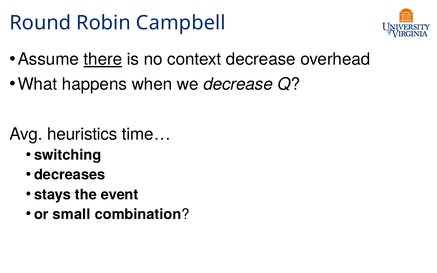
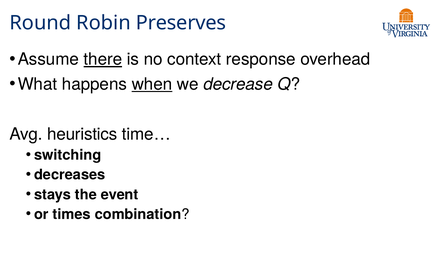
Campbell: Campbell -> Preserves
context decrease: decrease -> response
when underline: none -> present
small: small -> times
